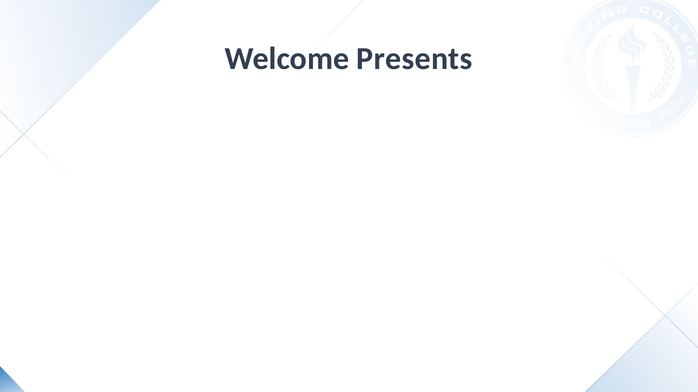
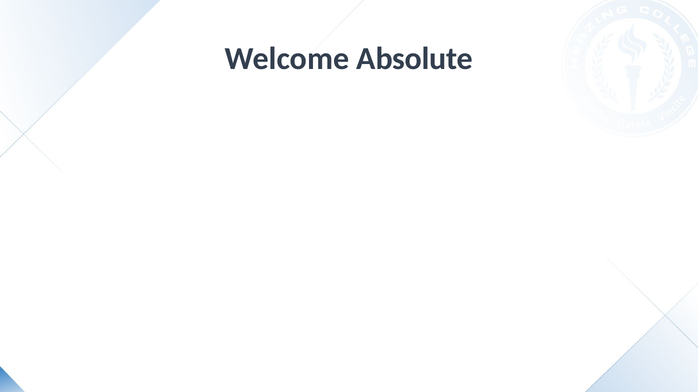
Presents: Presents -> Absolute
